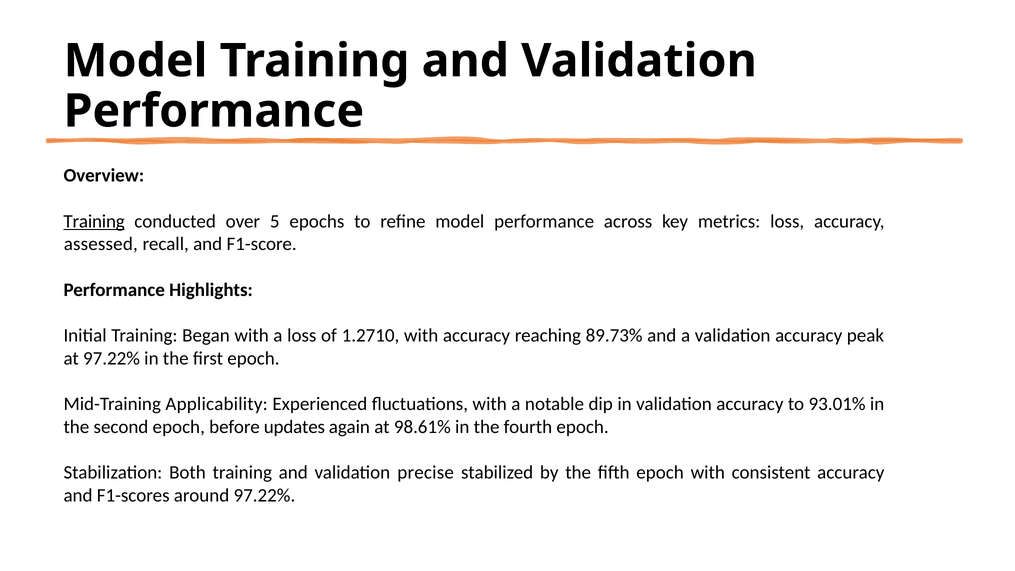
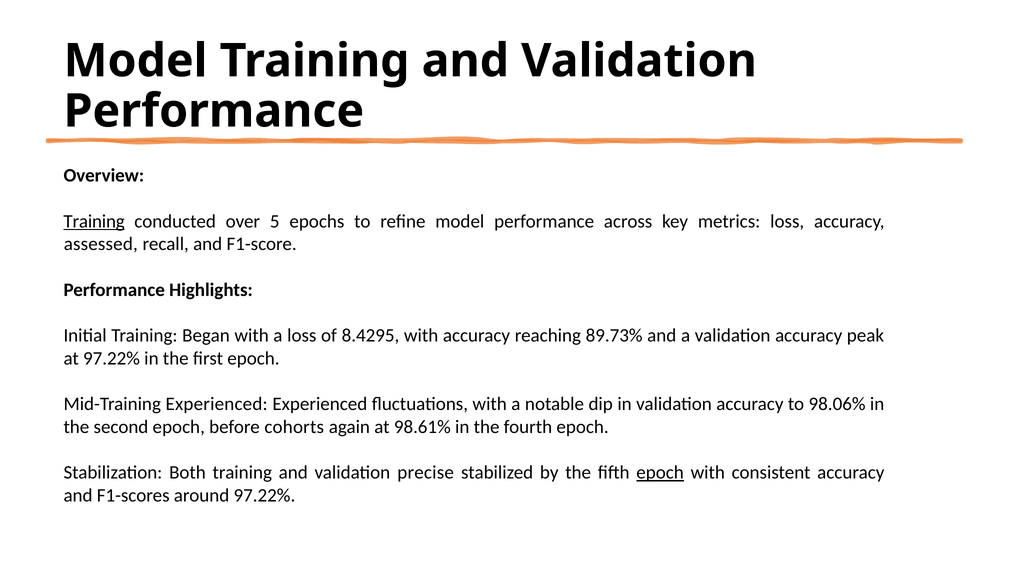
1.2710: 1.2710 -> 8.4295
Mid-Training Applicability: Applicability -> Experienced
93.01%: 93.01% -> 98.06%
updates: updates -> cohorts
epoch at (660, 473) underline: none -> present
